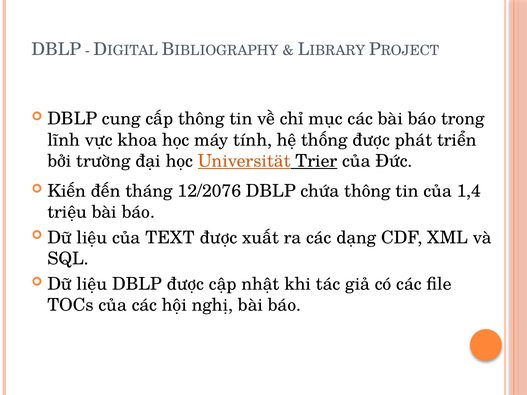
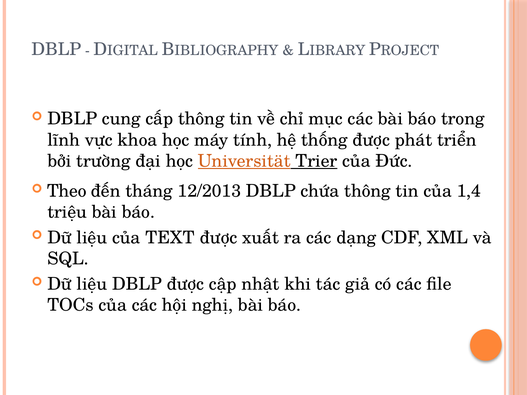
Kiến: Kiến -> Theo
12/2076: 12/2076 -> 12/2013
